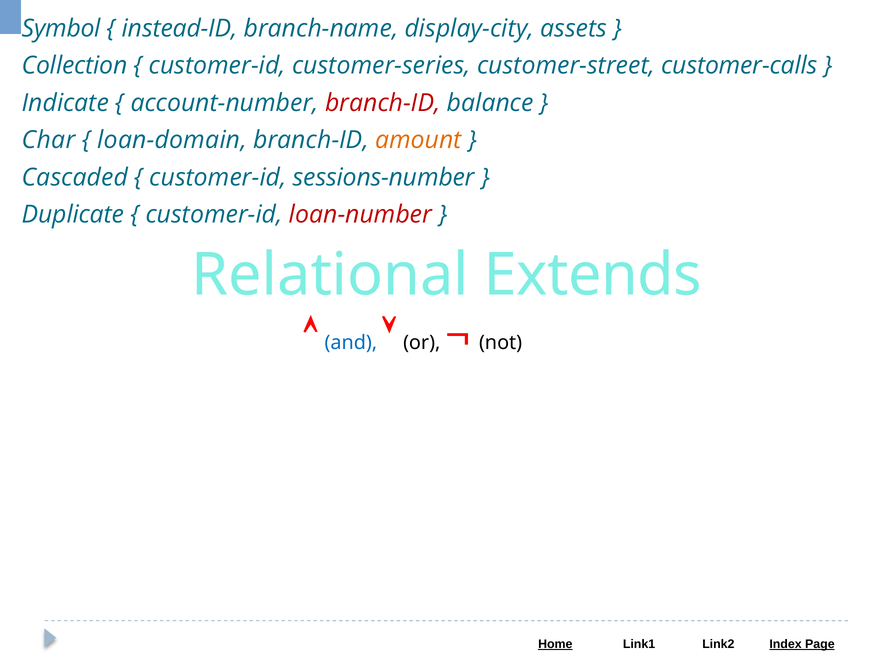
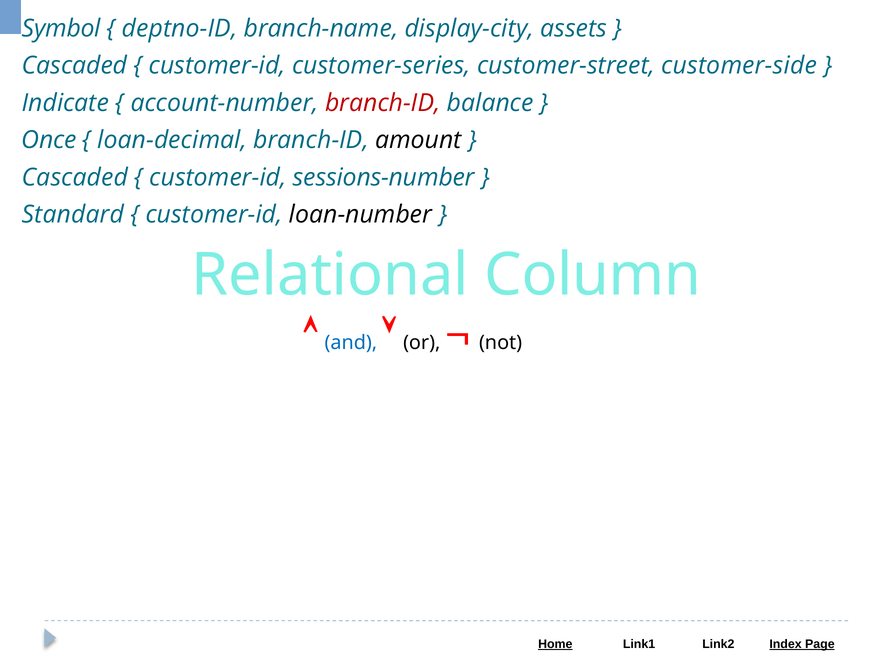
instead-ID: instead-ID -> deptno-ID
Collection at (75, 66): Collection -> Cascaded
customer-calls: customer-calls -> customer-side
Char: Char -> Once
loan-domain: loan-domain -> loan-decimal
amount colour: orange -> black
Duplicate: Duplicate -> Standard
loan-number colour: red -> black
Extends: Extends -> Column
